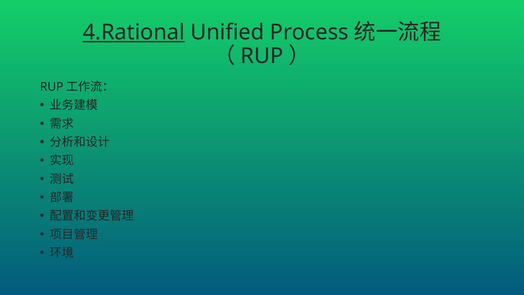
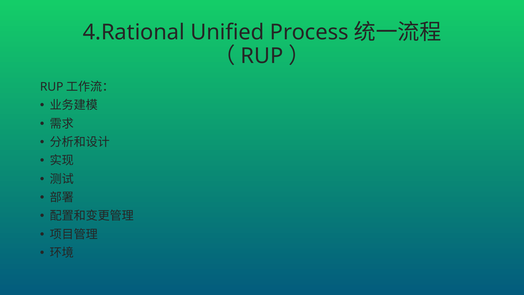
4.Rational underline: present -> none
